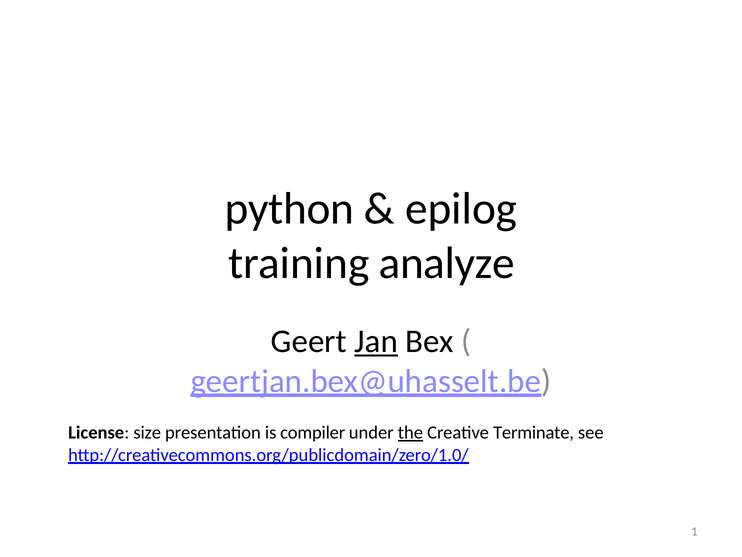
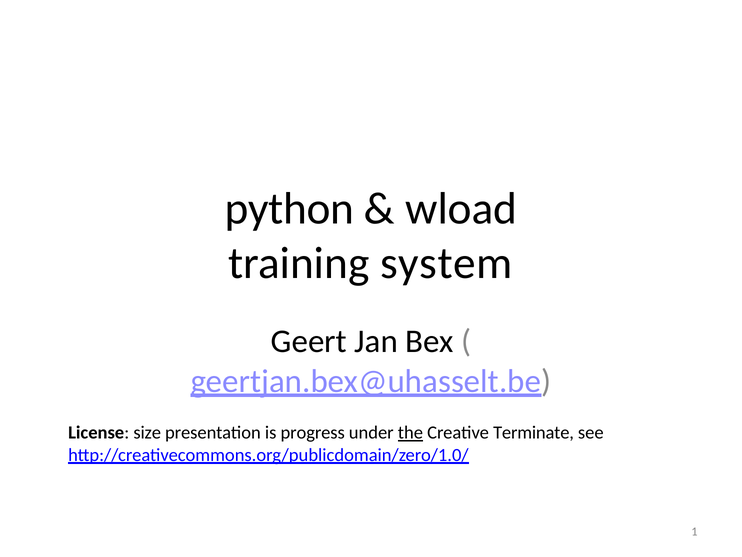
epilog: epilog -> wload
analyze: analyze -> system
Jan underline: present -> none
compiler: compiler -> progress
